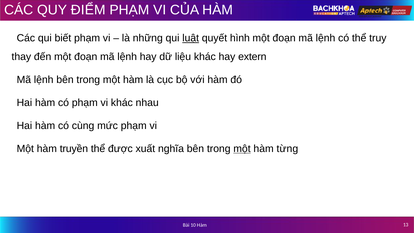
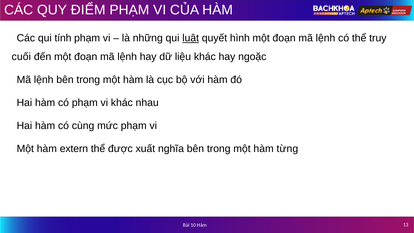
biết: biết -> tính
thay: thay -> cuối
extern: extern -> ngoặc
truyền: truyền -> extern
một at (242, 149) underline: present -> none
